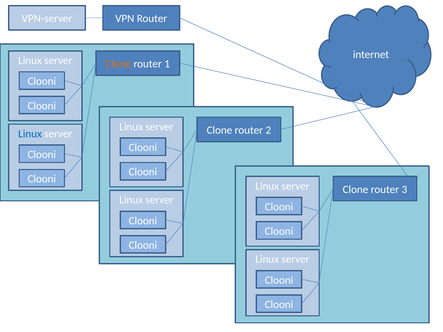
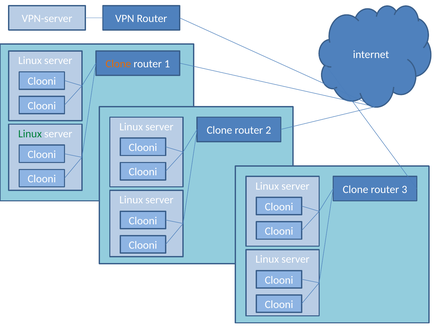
Linux at (30, 134) colour: blue -> green
